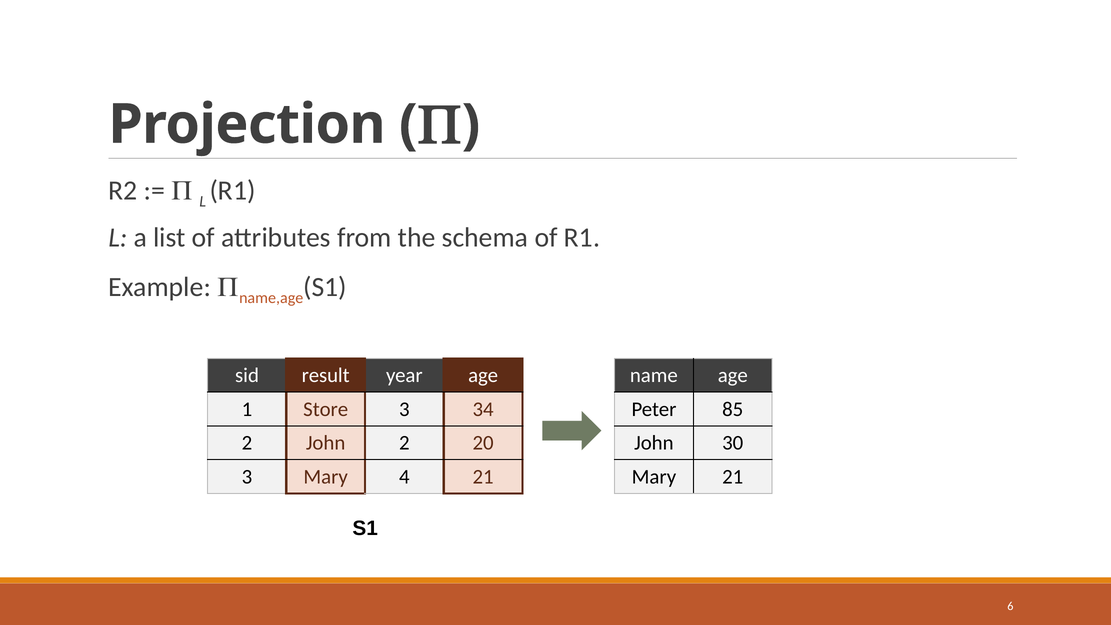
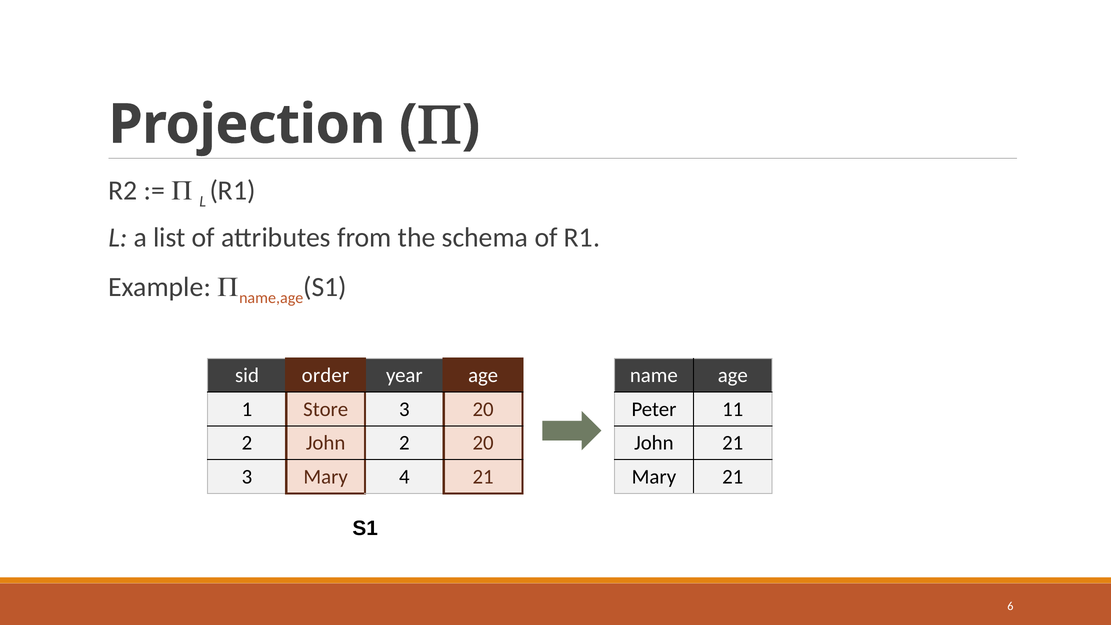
result: result -> order
3 34: 34 -> 20
85: 85 -> 11
John 30: 30 -> 21
